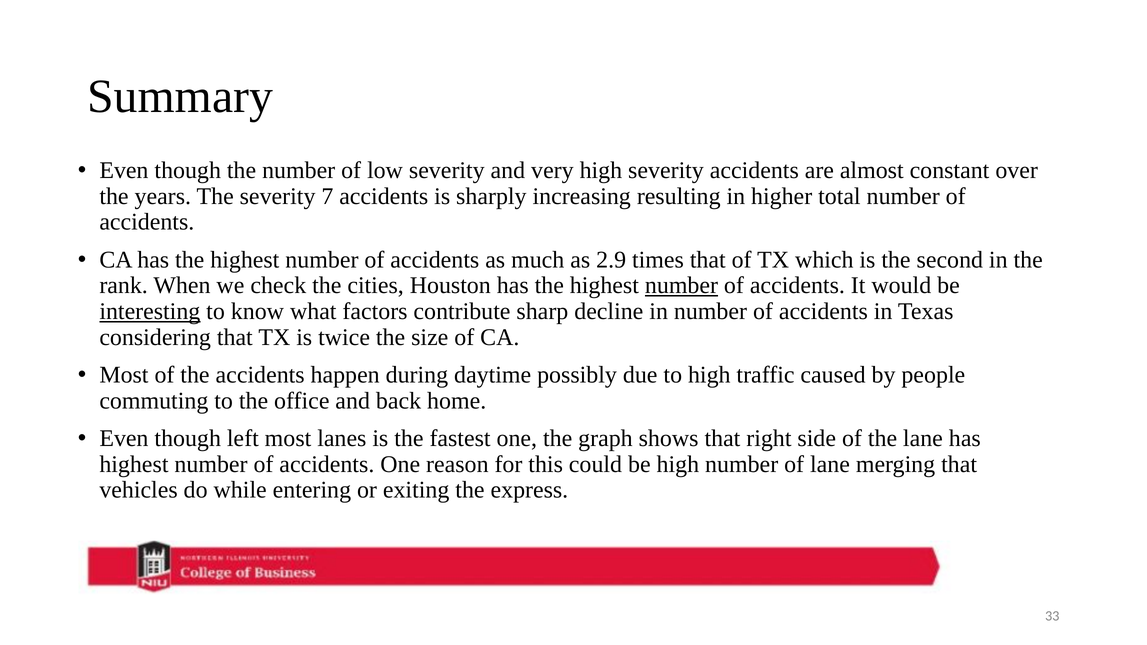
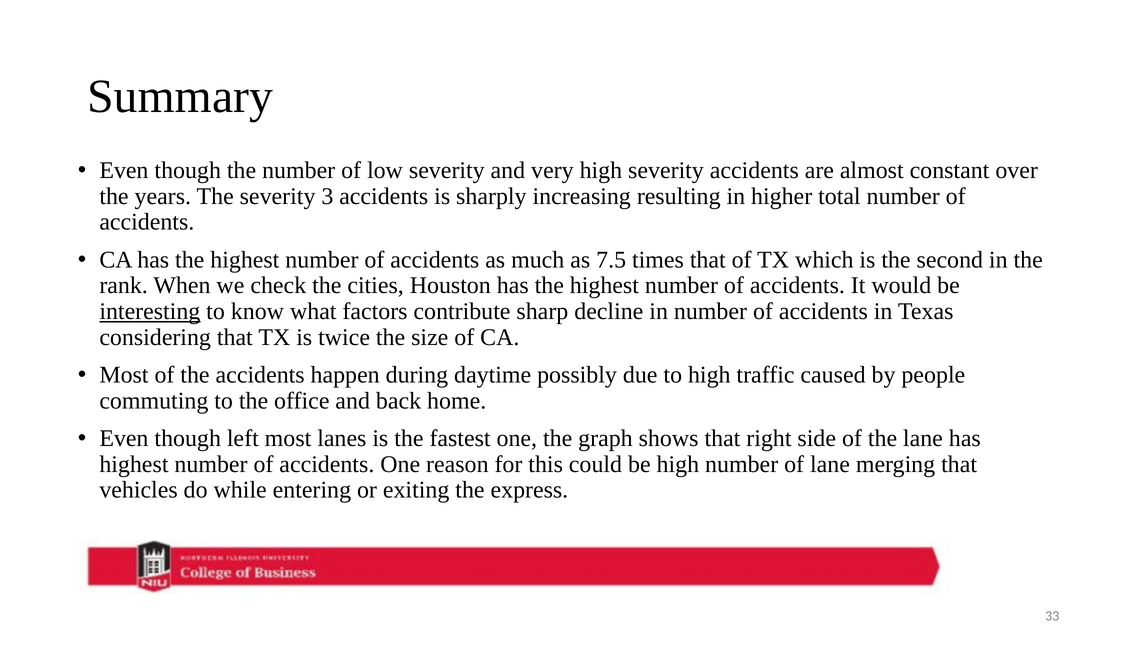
7: 7 -> 3
2.9: 2.9 -> 7.5
number at (681, 286) underline: present -> none
